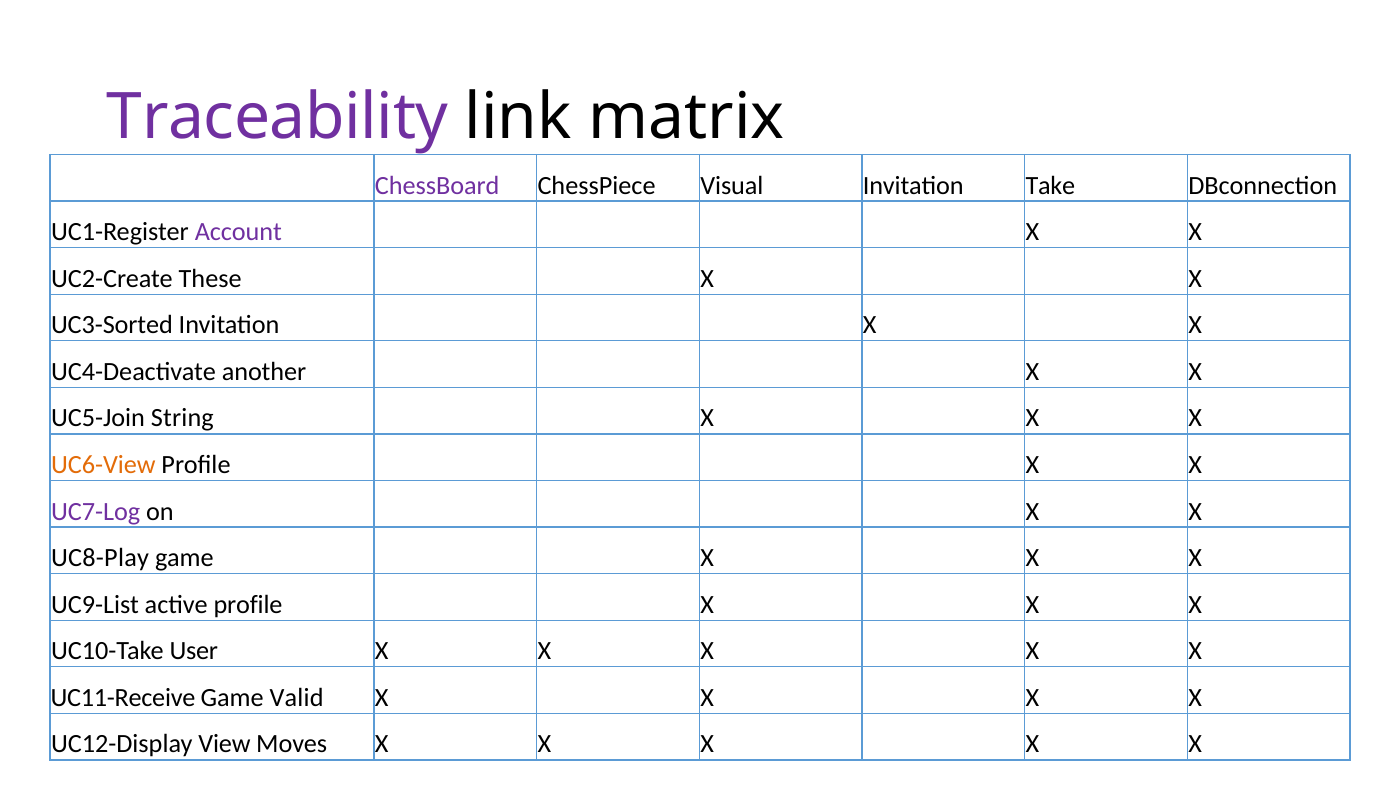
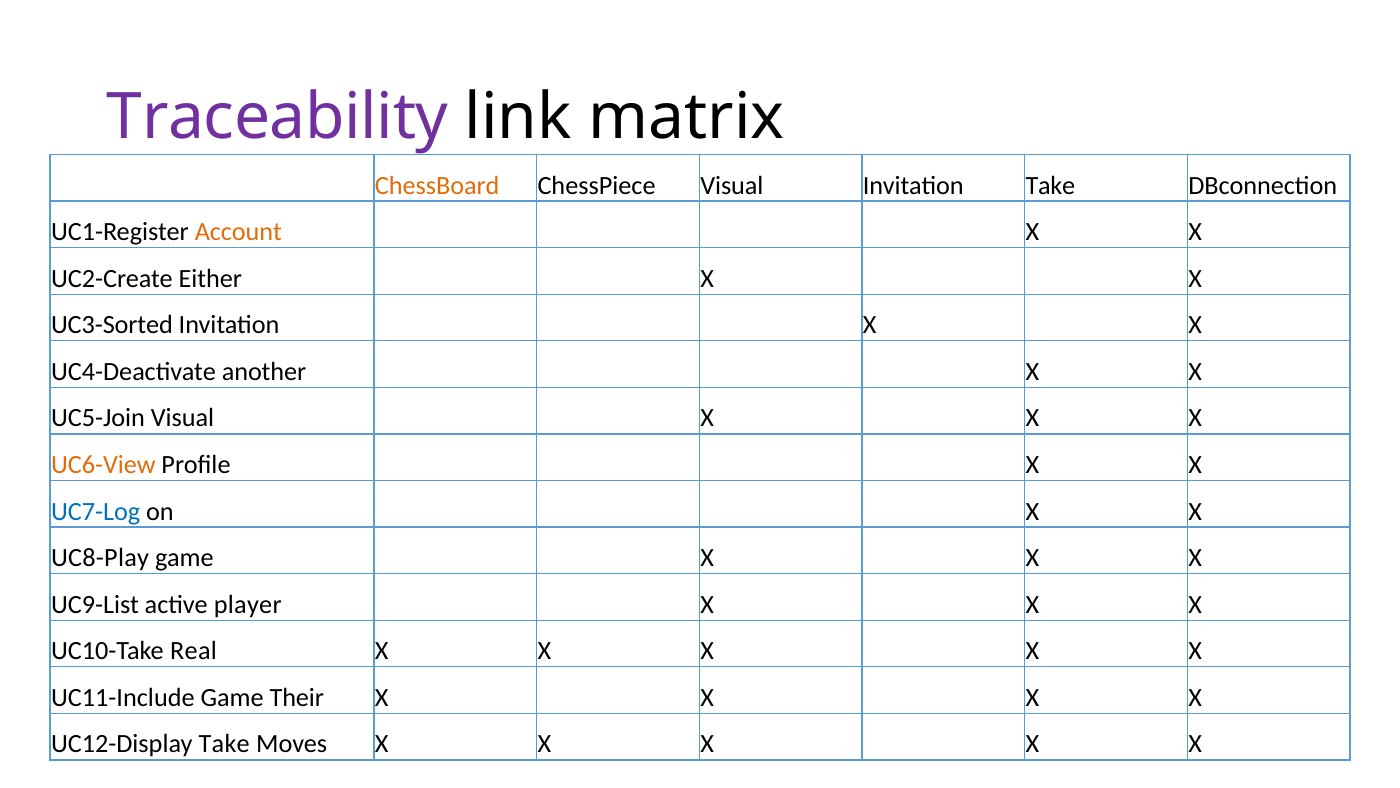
ChessBoard colour: purple -> orange
Account colour: purple -> orange
These: These -> Either
UC5-Join String: String -> Visual
UC7-Log colour: purple -> blue
active profile: profile -> player
User: User -> Real
UC11-Receive: UC11-Receive -> UC11-Include
Valid: Valid -> Their
UC12-Display View: View -> Take
